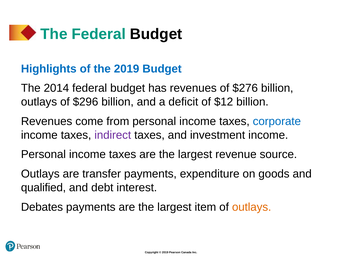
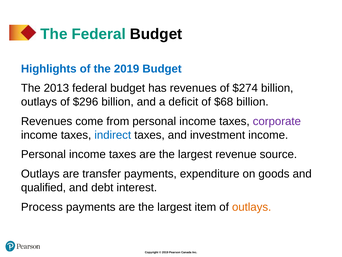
2014: 2014 -> 2013
$276: $276 -> $274
$12: $12 -> $68
corporate colour: blue -> purple
indirect colour: purple -> blue
Debates: Debates -> Process
